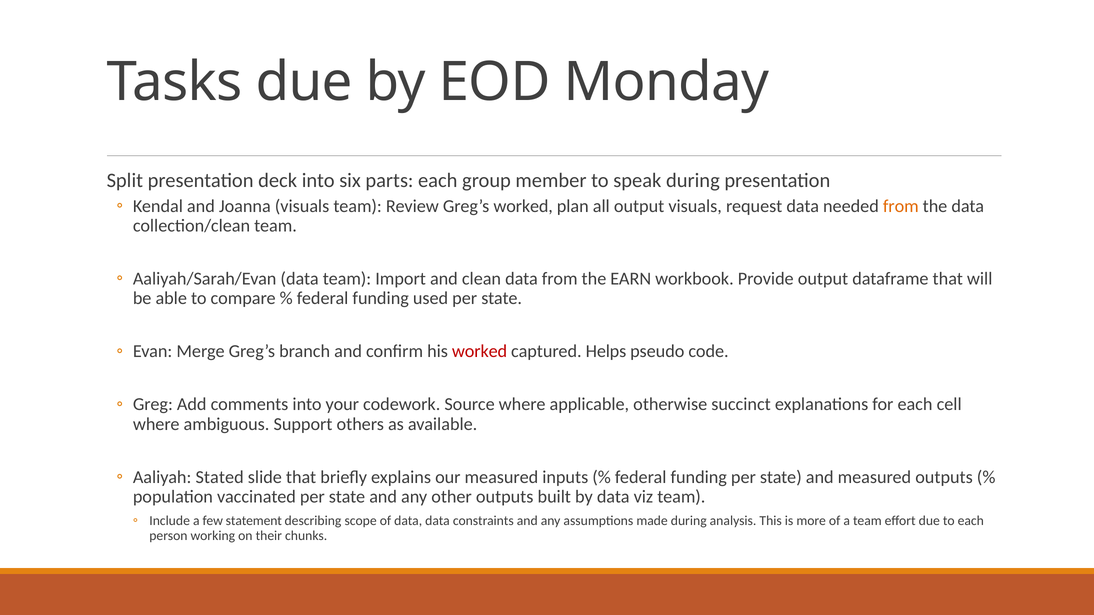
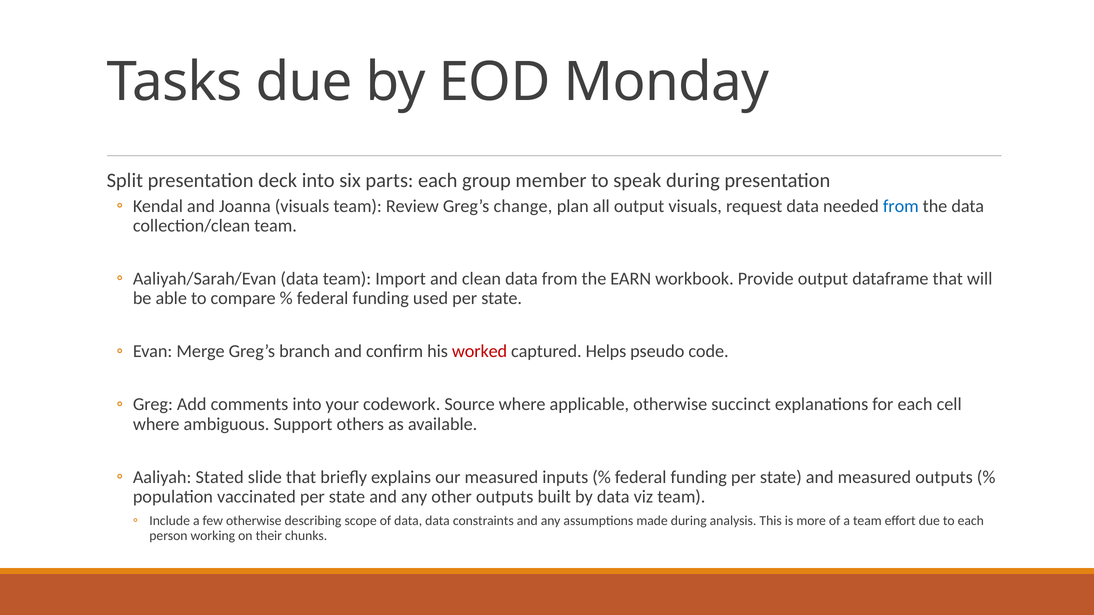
Greg’s worked: worked -> change
from at (901, 206) colour: orange -> blue
few statement: statement -> otherwise
